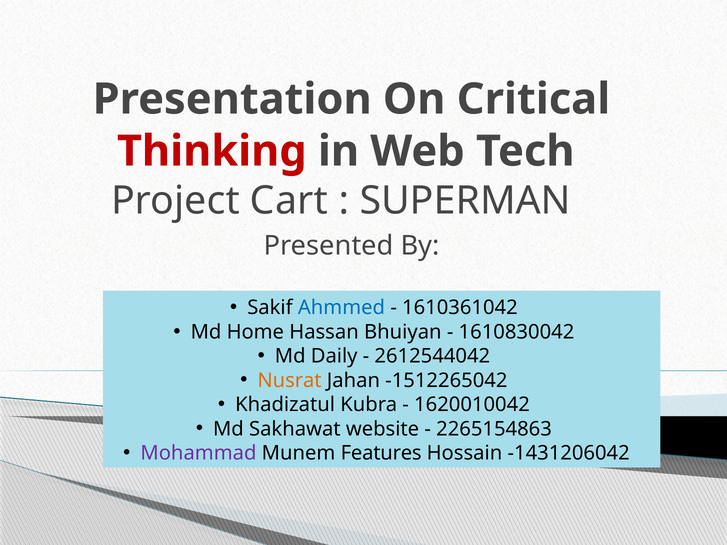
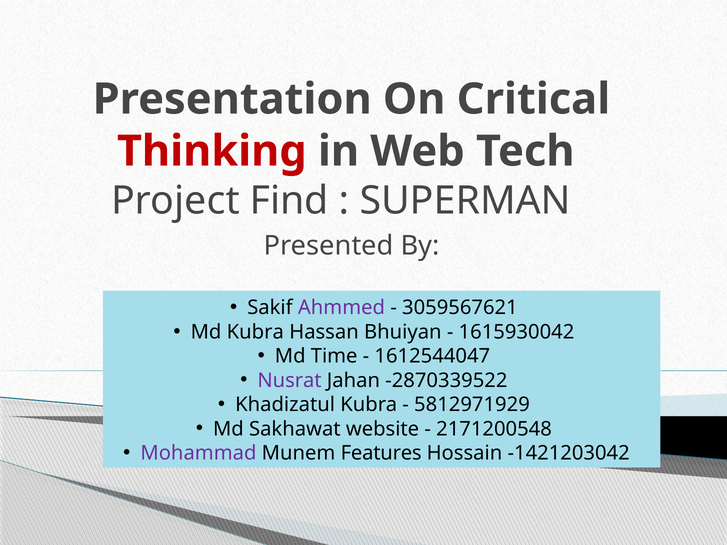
Cart: Cart -> Find
Ahmmed colour: blue -> purple
1610361042: 1610361042 -> 3059567621
Md Home: Home -> Kubra
1610830042: 1610830042 -> 1615930042
Daily: Daily -> Time
2612544042: 2612544042 -> 1612544047
Nusrat colour: orange -> purple
-1512265042: -1512265042 -> -2870339522
1620010042: 1620010042 -> 5812971929
2265154863: 2265154863 -> 2171200548
-1431206042: -1431206042 -> -1421203042
